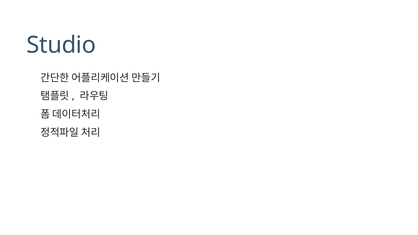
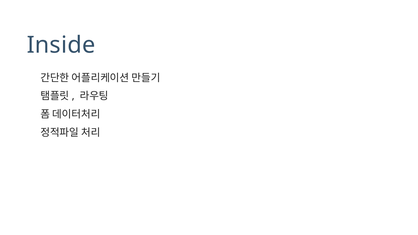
Studio: Studio -> Inside
